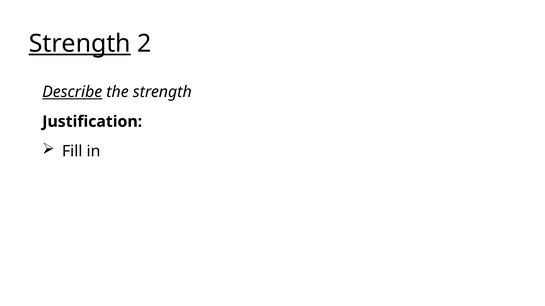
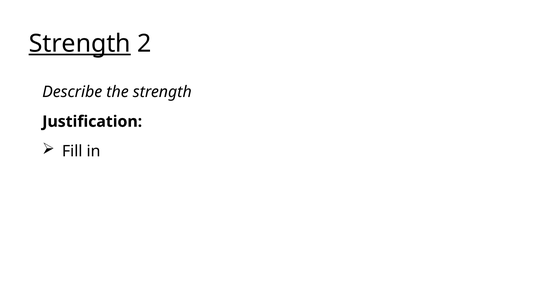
Describe underline: present -> none
